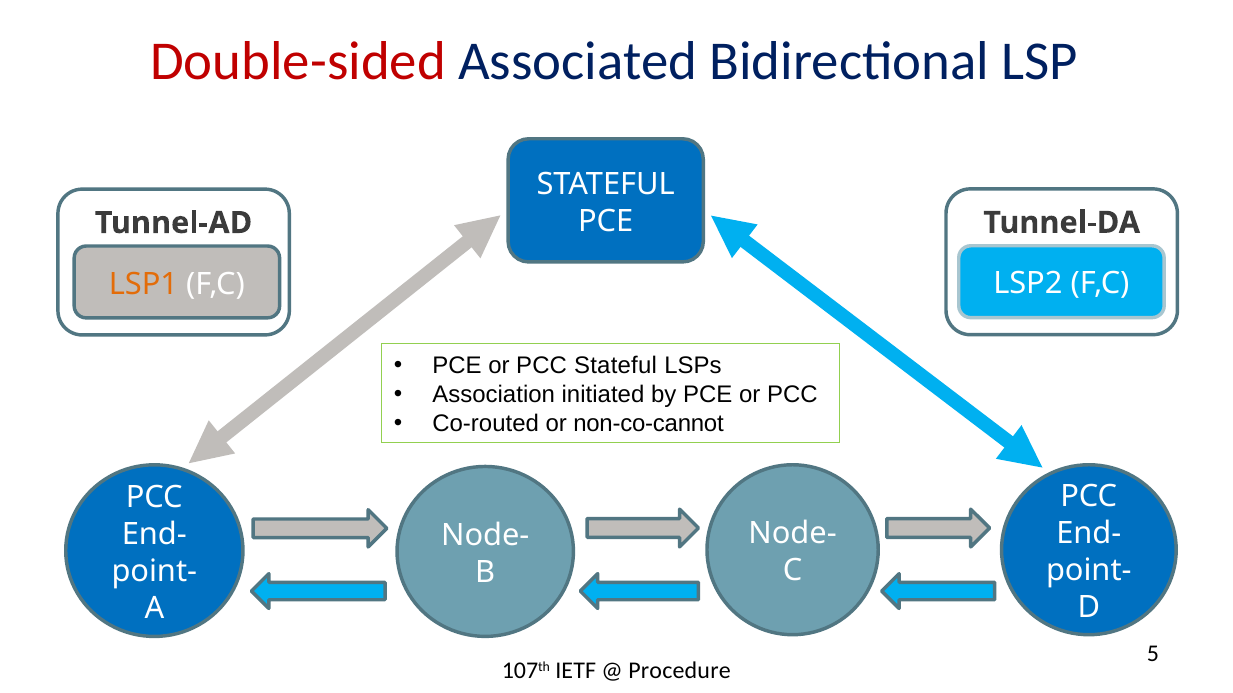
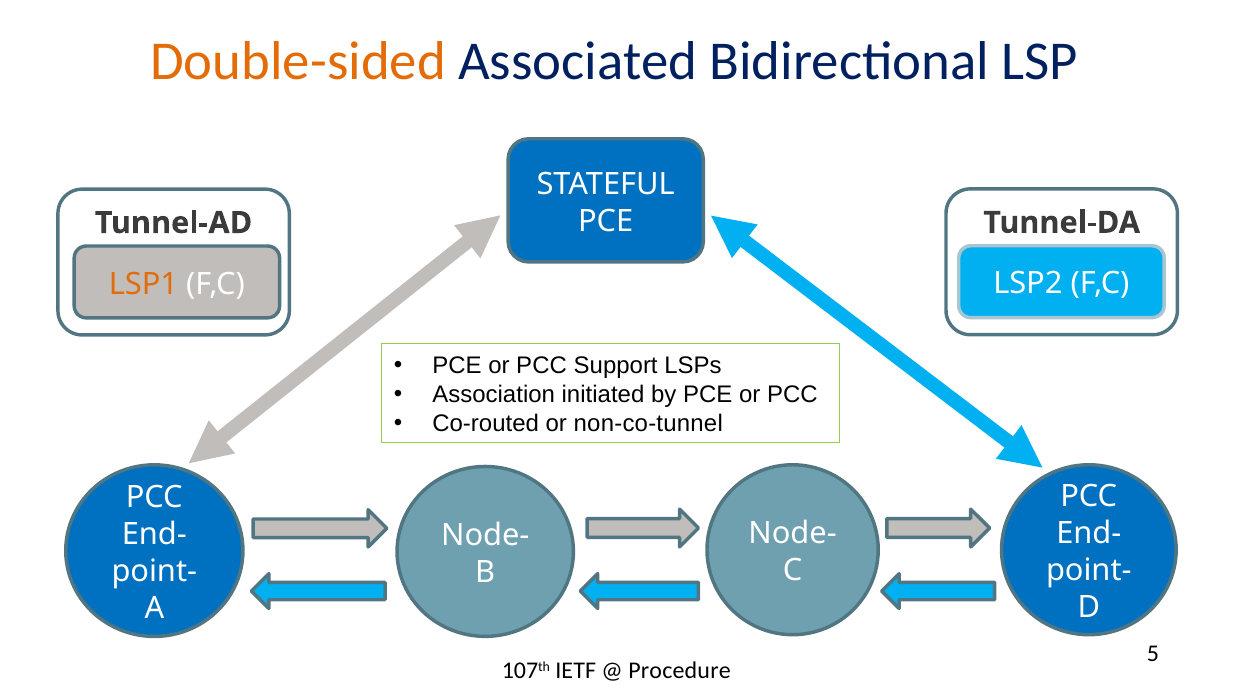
Double-sided colour: red -> orange
PCC Stateful: Stateful -> Support
non-co-cannot: non-co-cannot -> non-co-tunnel
